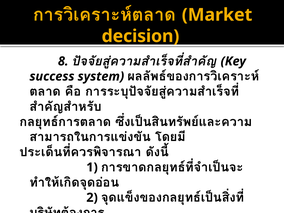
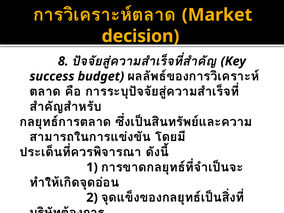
system: system -> budget
